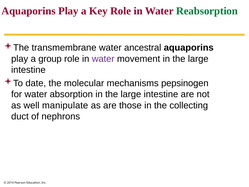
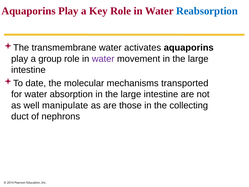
Reabsorption colour: green -> blue
ancestral: ancestral -> activates
pepsinogen: pepsinogen -> transported
